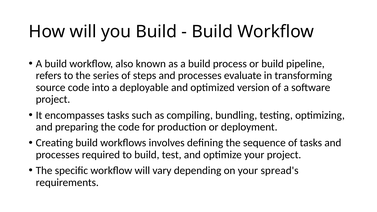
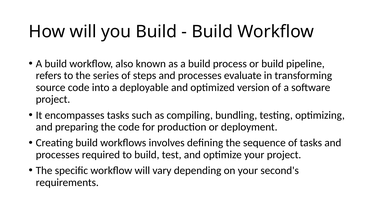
spread's: spread's -> second's
